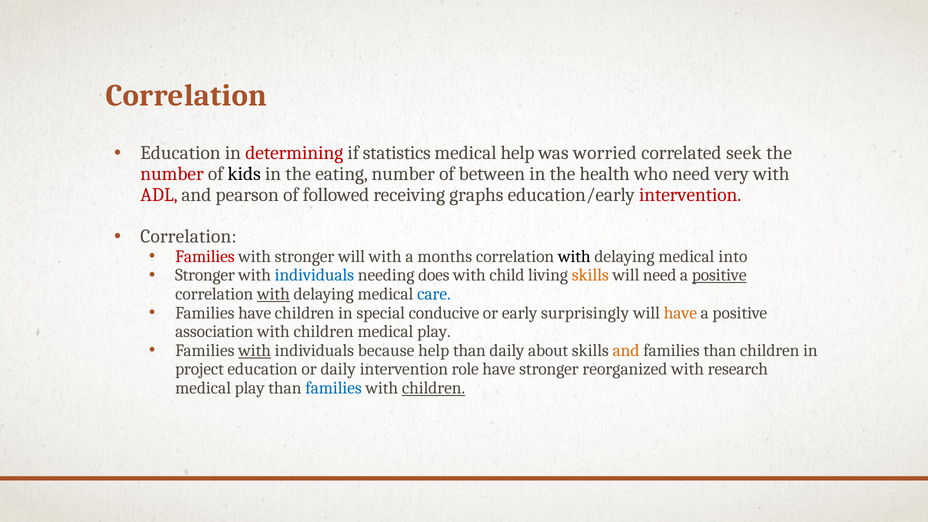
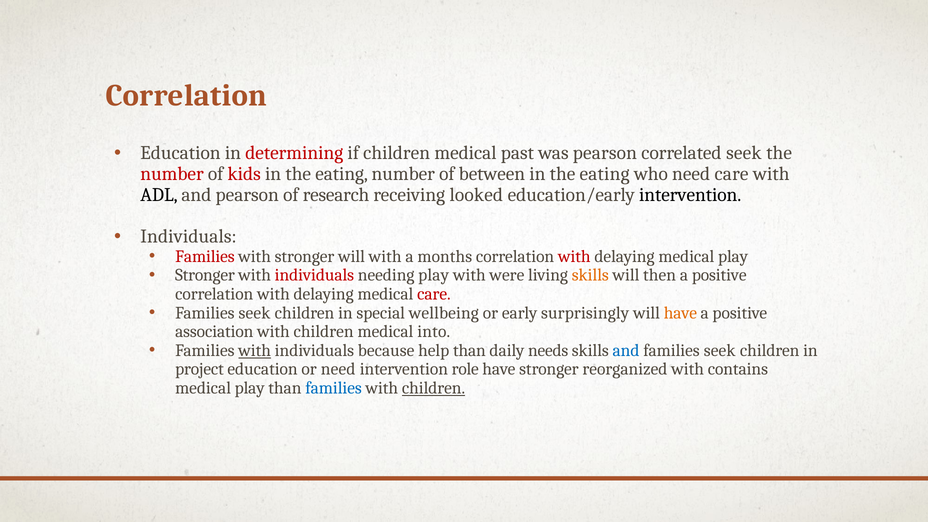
if statistics: statistics -> children
medical help: help -> past
was worried: worried -> pearson
kids colour: black -> red
health at (605, 174): health -> eating
need very: very -> care
ADL colour: red -> black
followed: followed -> research
graphs: graphs -> looked
intervention at (690, 195) colour: red -> black
Correlation at (189, 237): Correlation -> Individuals
with at (574, 256) colour: black -> red
delaying medical into: into -> play
individuals at (314, 275) colour: blue -> red
needing does: does -> play
child: child -> were
will need: need -> then
positive at (719, 275) underline: present -> none
with at (273, 294) underline: present -> none
care at (434, 294) colour: blue -> red
have at (255, 313): have -> seek
conducive: conducive -> wellbeing
play at (434, 332): play -> into
about: about -> needs
and at (626, 350) colour: orange -> blue
than at (720, 350): than -> seek
or daily: daily -> need
research: research -> contains
